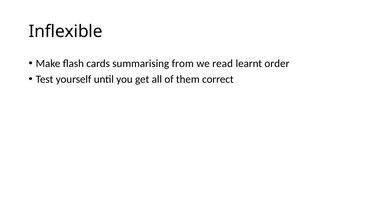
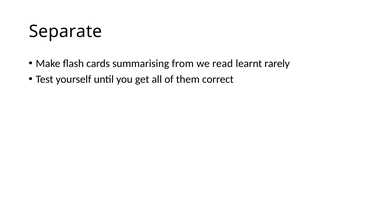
Inflexible: Inflexible -> Separate
order: order -> rarely
